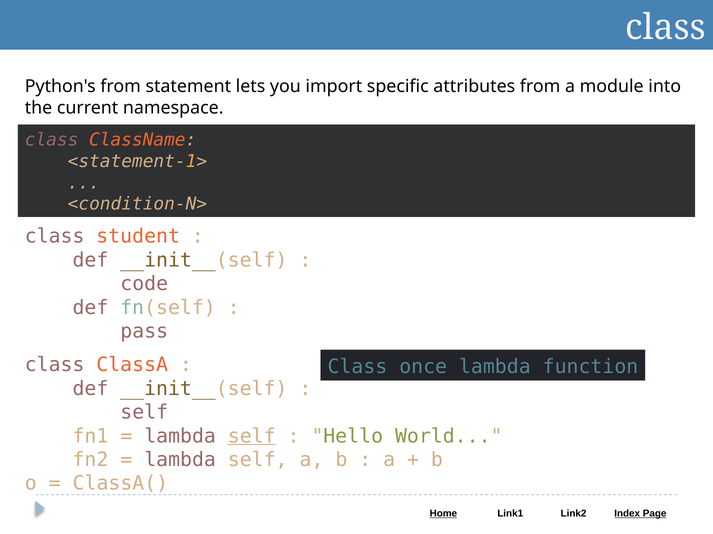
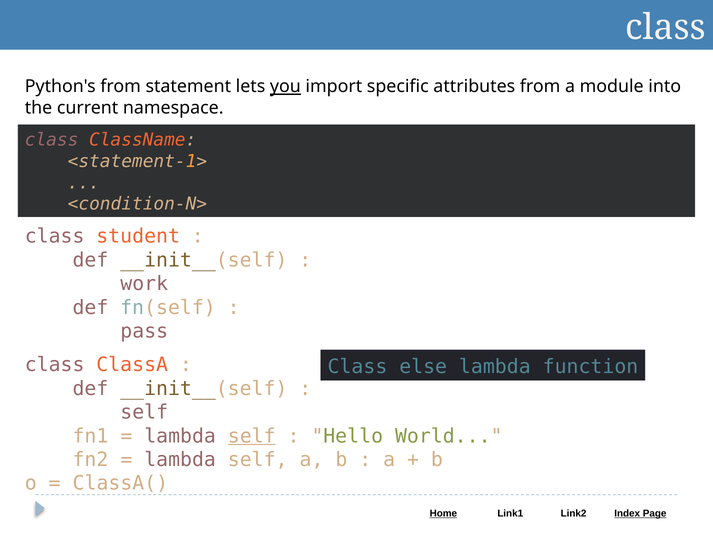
you underline: none -> present
code: code -> work
once: once -> else
